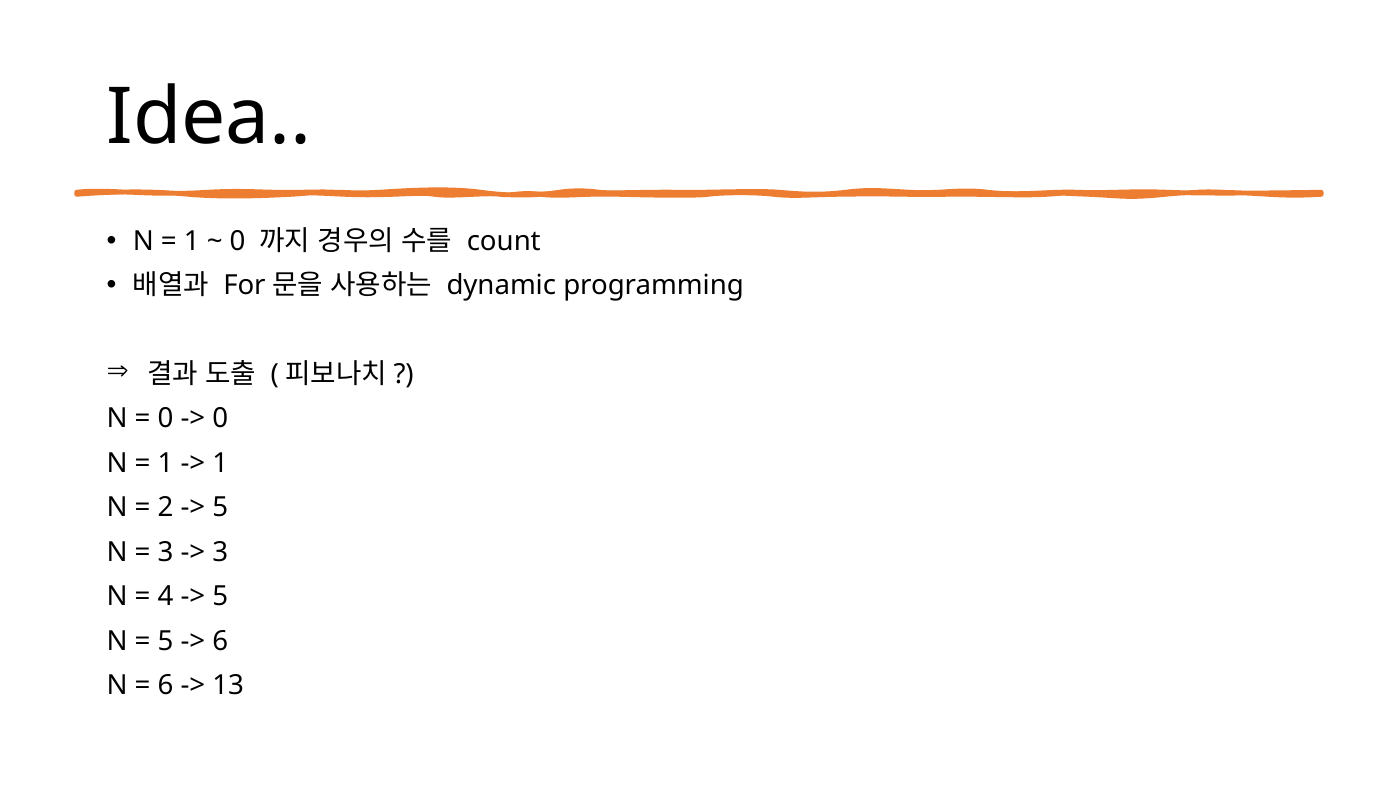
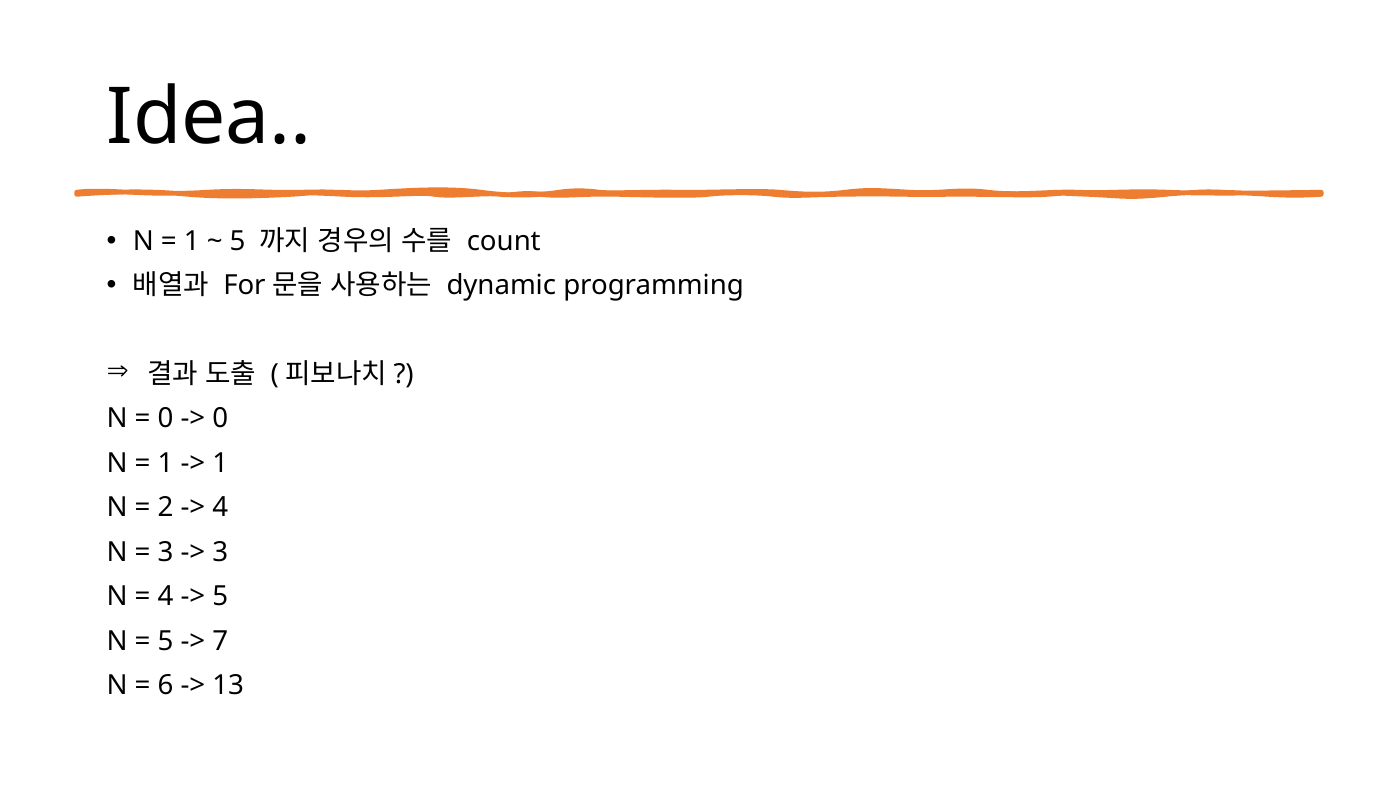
0 at (238, 241): 0 -> 5
5 at (220, 508): 5 -> 4
6 at (220, 641): 6 -> 7
